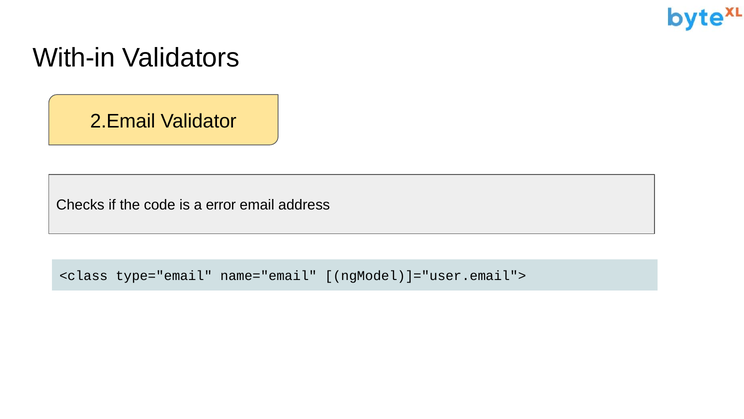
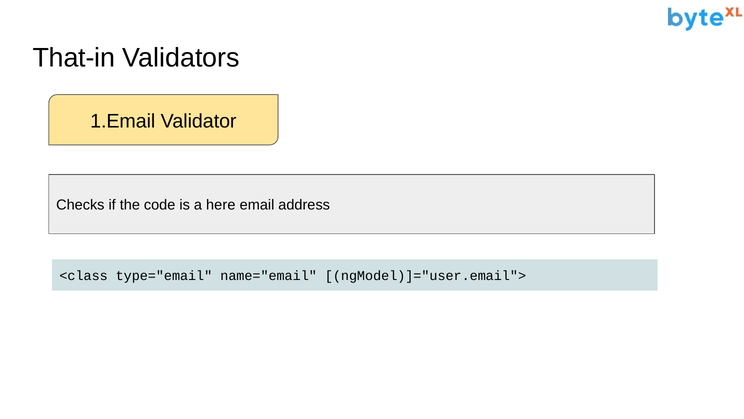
With-in: With-in -> That-in
2.Email: 2.Email -> 1.Email
error: error -> here
